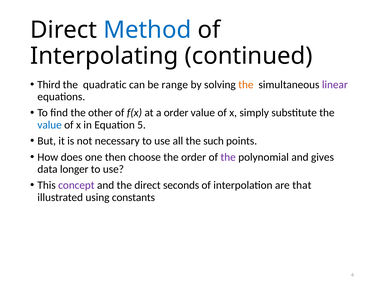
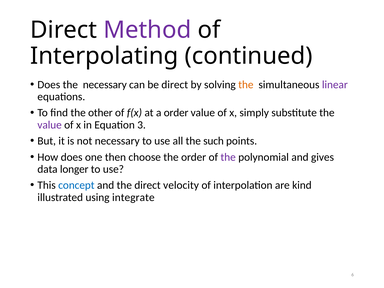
Method colour: blue -> purple
Third at (49, 85): Third -> Does
the quadratic: quadratic -> necessary
be range: range -> direct
value at (50, 125) colour: blue -> purple
5: 5 -> 3
concept colour: purple -> blue
seconds: seconds -> velocity
that: that -> kind
constants: constants -> integrate
